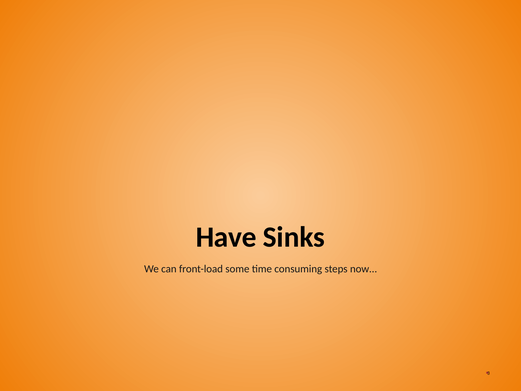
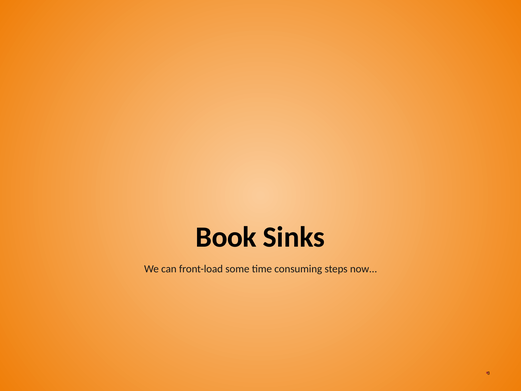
Have: Have -> Book
